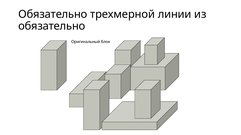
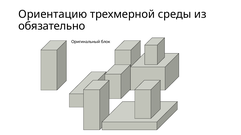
Обязательно at (53, 14): Обязательно -> Ориентацию
линии: линии -> среды
